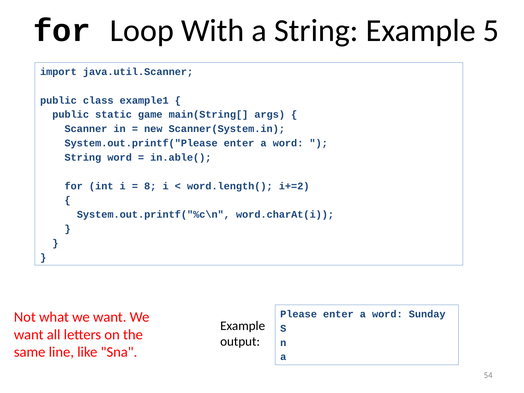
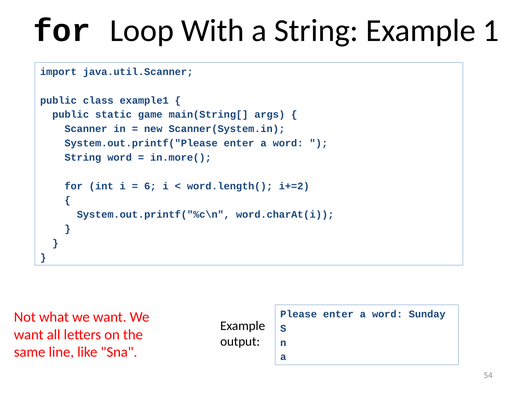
5: 5 -> 1
in.able(: in.able( -> in.more(
8: 8 -> 6
